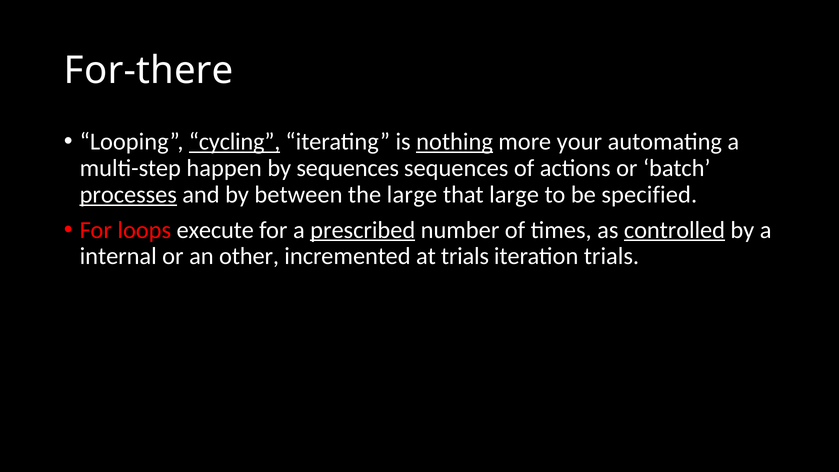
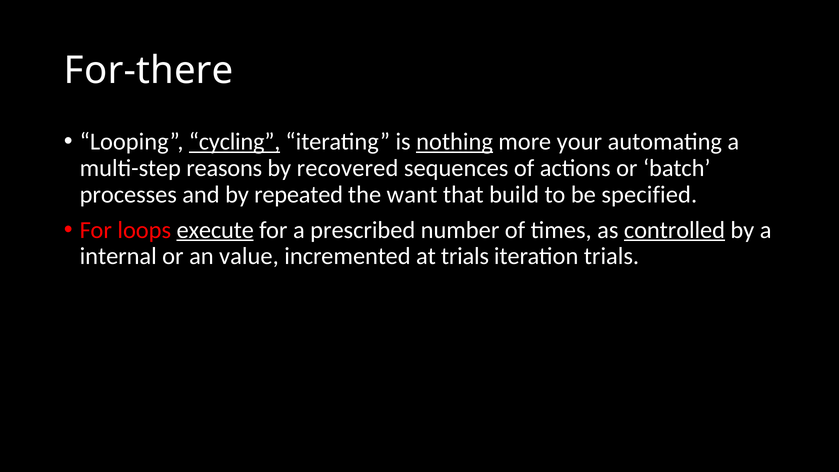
happen: happen -> reasons
by sequences: sequences -> recovered
processes underline: present -> none
between: between -> repeated
the large: large -> want
that large: large -> build
execute underline: none -> present
prescribed underline: present -> none
other: other -> value
